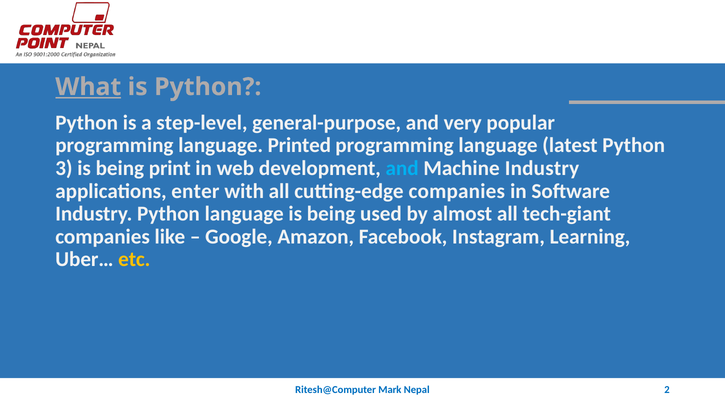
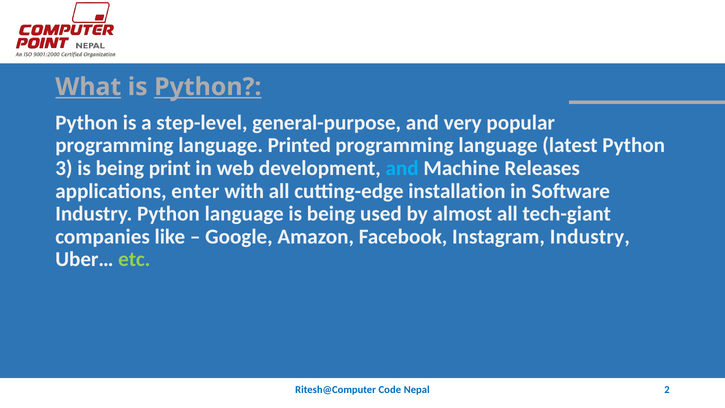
Python at (208, 87) underline: none -> present
Machine Industry: Industry -> Releases
cutting-edge companies: companies -> installation
Instagram Learning: Learning -> Industry
etc colour: yellow -> light green
Mark: Mark -> Code
